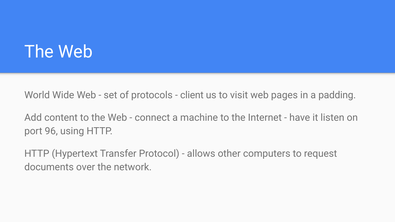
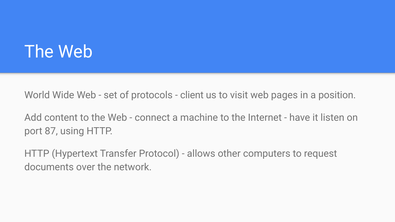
padding: padding -> position
96: 96 -> 87
